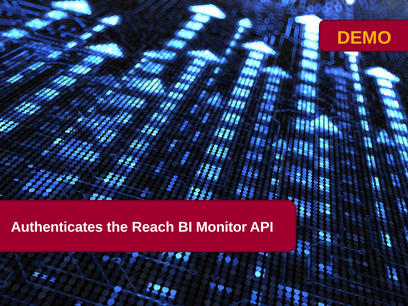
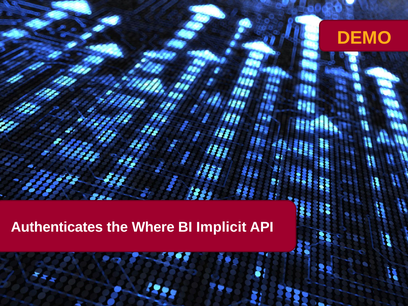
Reach: Reach -> Where
Monitor: Monitor -> Implicit
